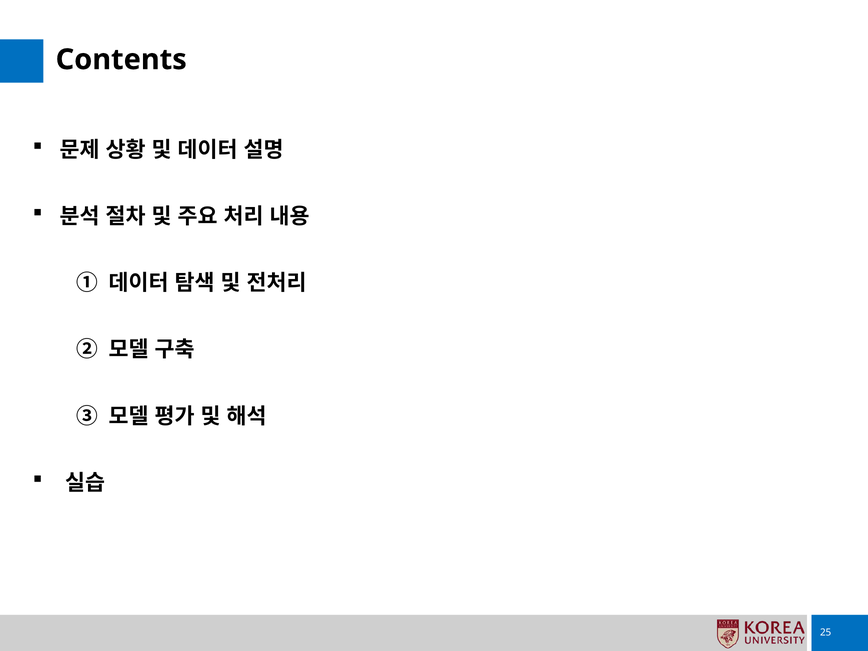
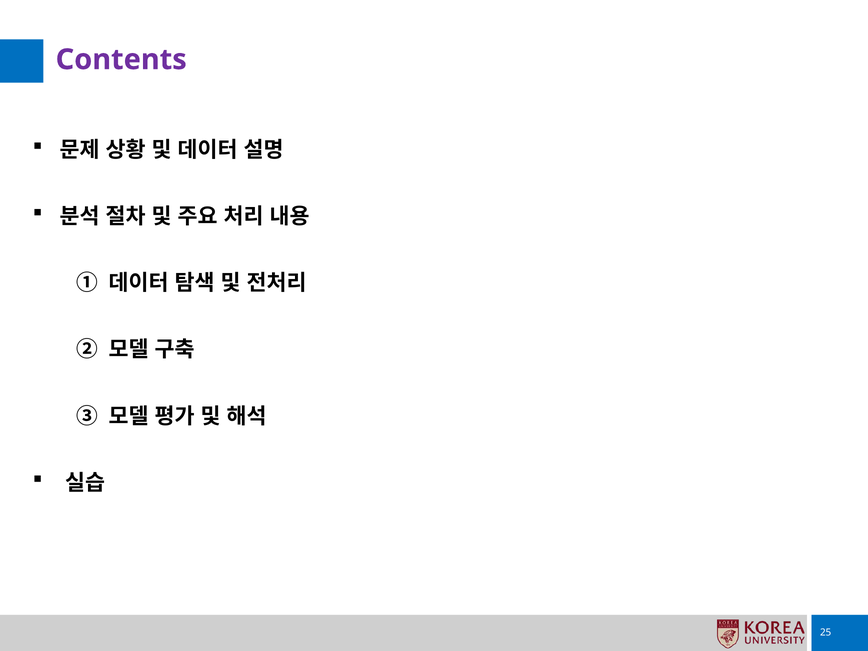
Contents colour: black -> purple
